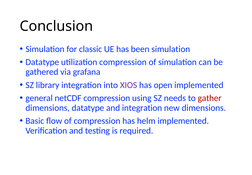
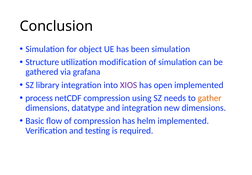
classic: classic -> object
Datatype at (42, 62): Datatype -> Structure
utilization compression: compression -> modification
general: general -> process
gather colour: red -> orange
